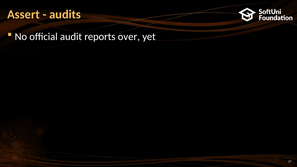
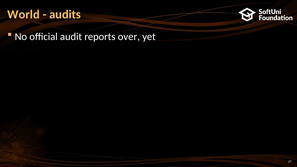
Assert: Assert -> World
